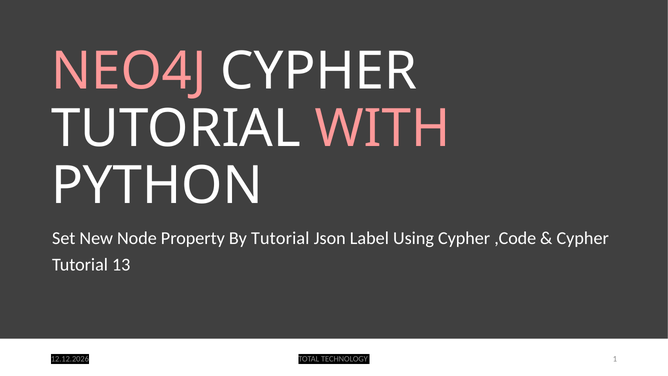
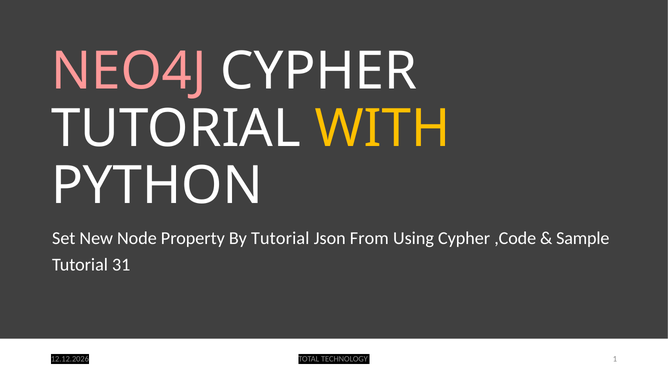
WITH colour: pink -> yellow
Label: Label -> From
Cypher at (583, 238): Cypher -> Sample
13: 13 -> 31
